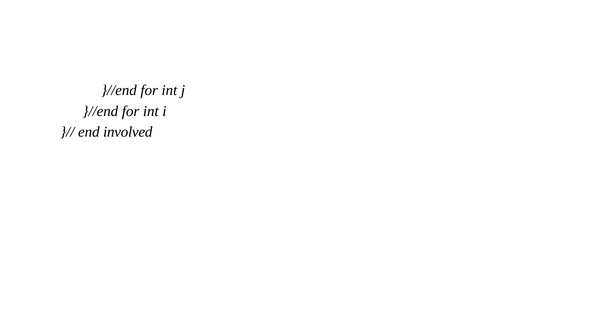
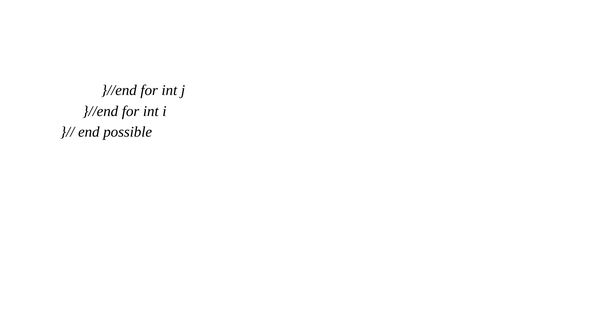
involved: involved -> possible
